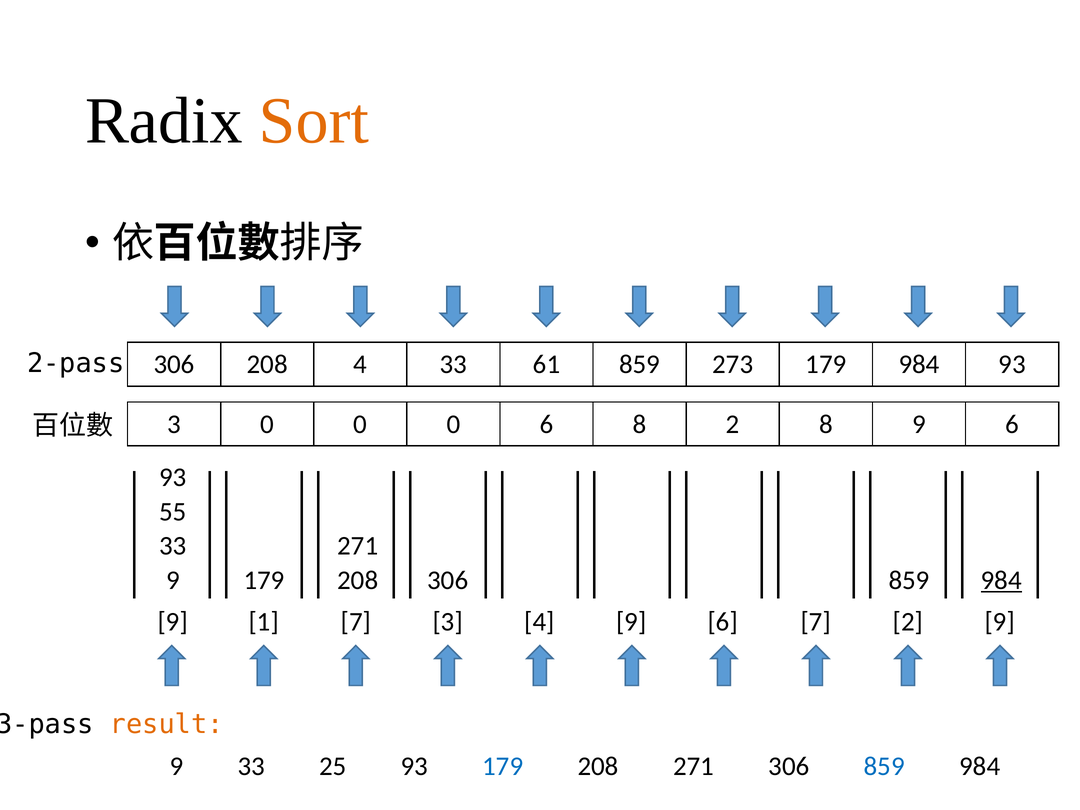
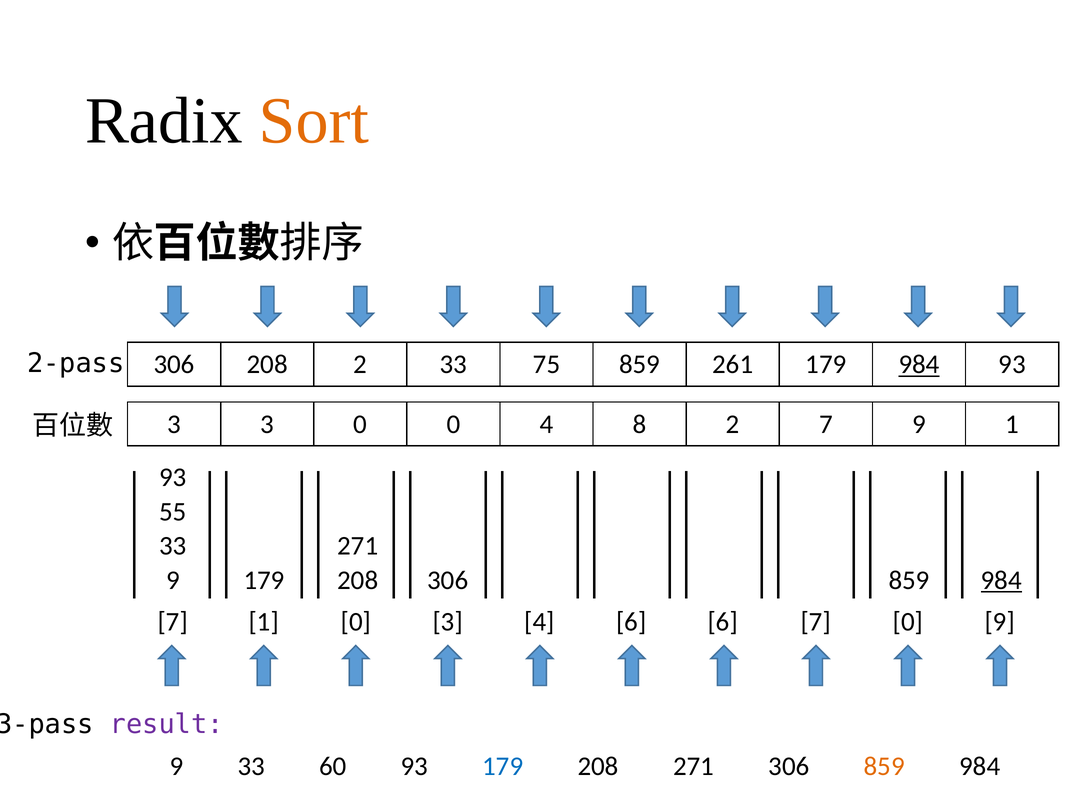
208 4: 4 -> 2
61: 61 -> 75
273: 273 -> 261
984 at (919, 365) underline: none -> present
3 0: 0 -> 3
0 6: 6 -> 4
2 8: 8 -> 7
6 at (1012, 424): 6 -> 1
9 at (173, 622): 9 -> 7
1 7: 7 -> 0
4 9: 9 -> 6
7 2: 2 -> 0
result colour: orange -> purple
25: 25 -> 60
859 at (884, 767) colour: blue -> orange
